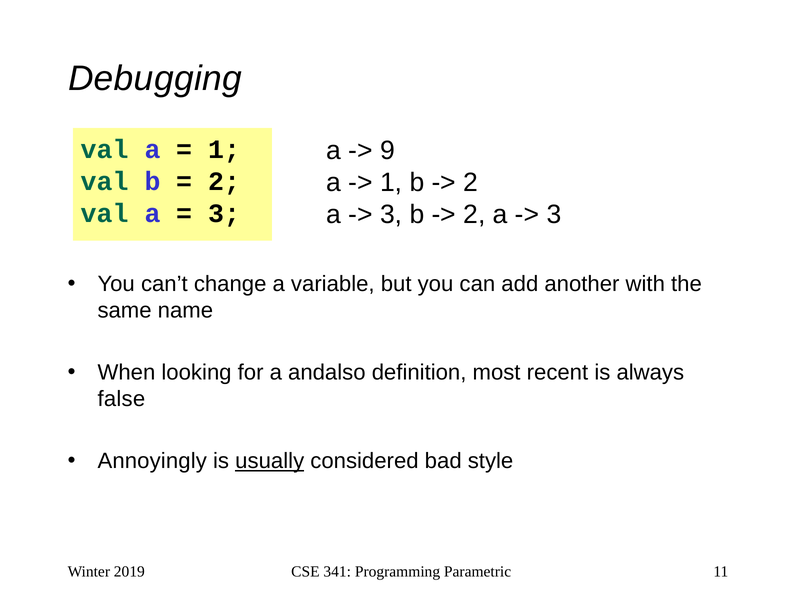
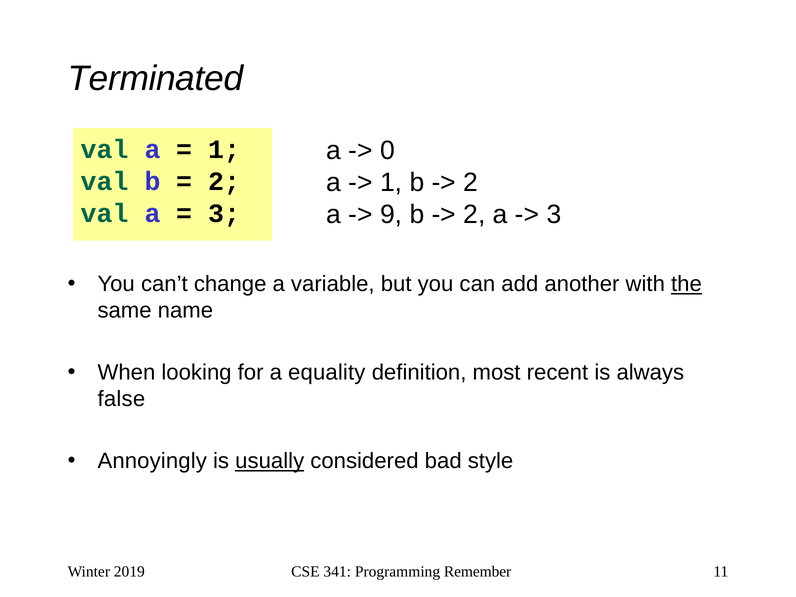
Debugging: Debugging -> Terminated
9: 9 -> 0
3 at (391, 214): 3 -> 9
the underline: none -> present
andalso: andalso -> equality
Parametric: Parametric -> Remember
